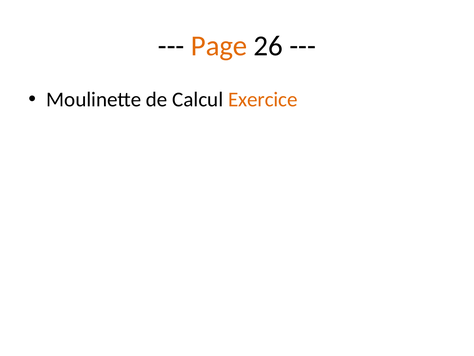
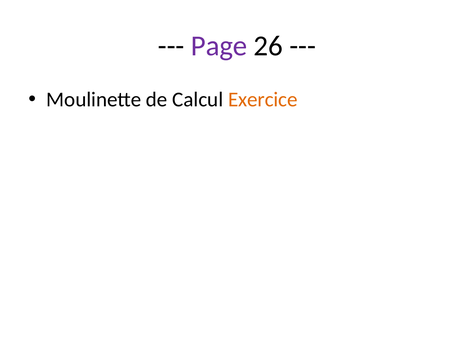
Page colour: orange -> purple
